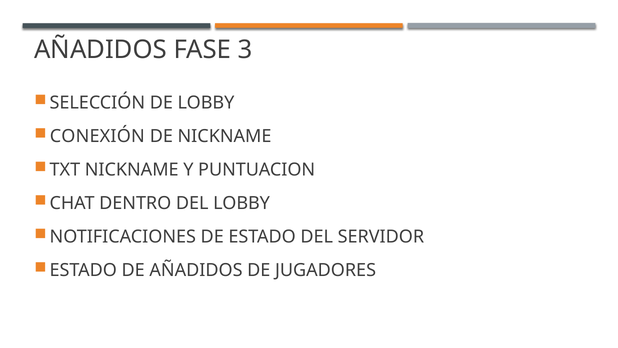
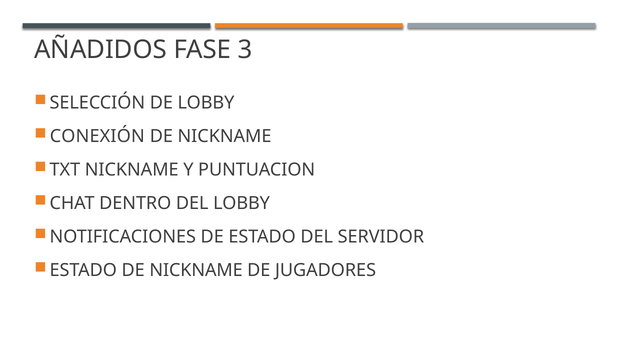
ESTADO DE AÑADIDOS: AÑADIDOS -> NICKNAME
